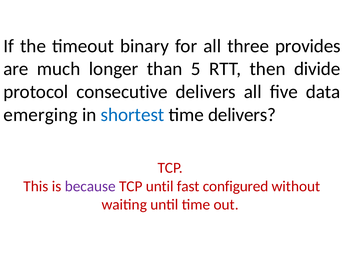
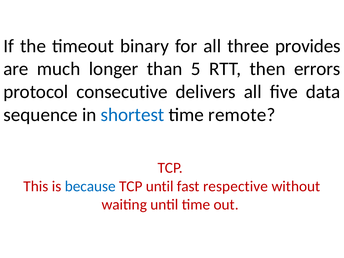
divide: divide -> errors
emerging: emerging -> sequence
time delivers: delivers -> remote
because colour: purple -> blue
configured: configured -> respective
